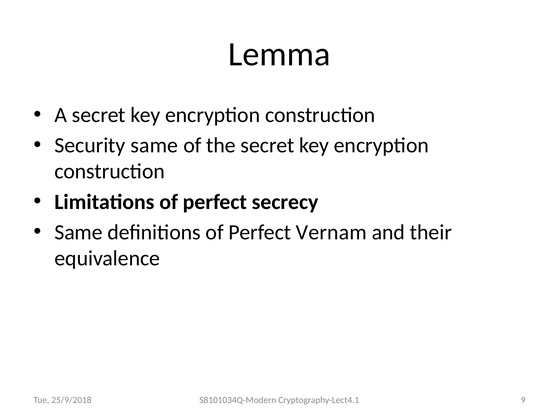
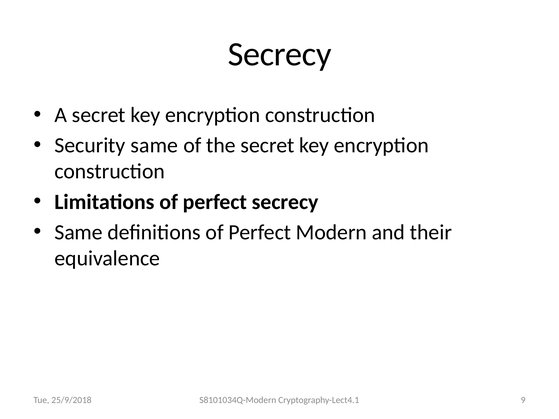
Lemma at (279, 54): Lemma -> Secrecy
Vernam: Vernam -> Modern
